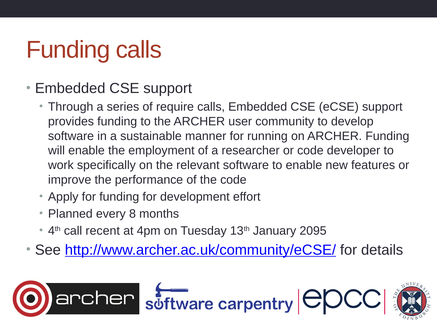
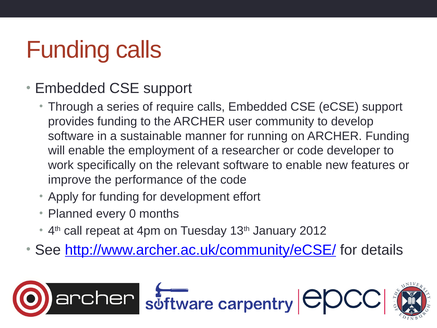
8: 8 -> 0
recent: recent -> repeat
2095: 2095 -> 2012
